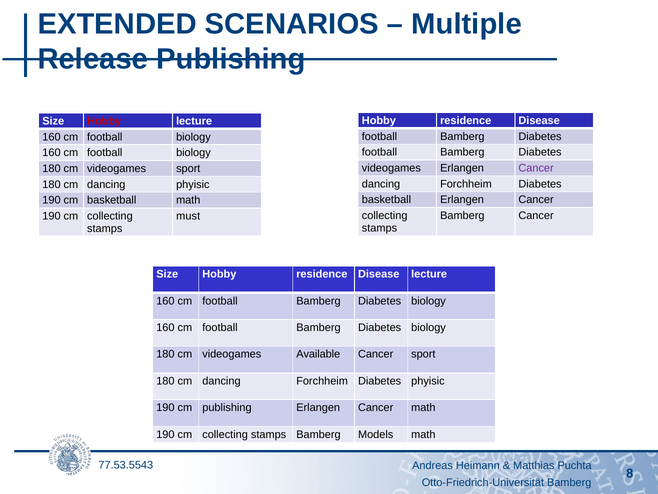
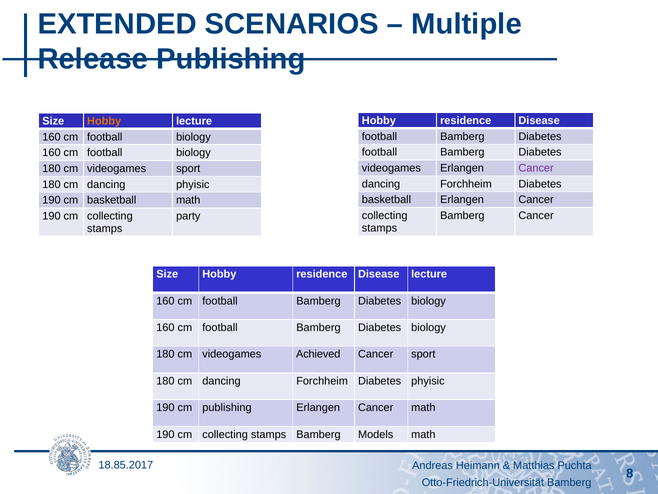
Hobby at (104, 121) colour: red -> orange
must: must -> party
Available: Available -> Achieved
77.53.5543: 77.53.5543 -> 18.85.2017
